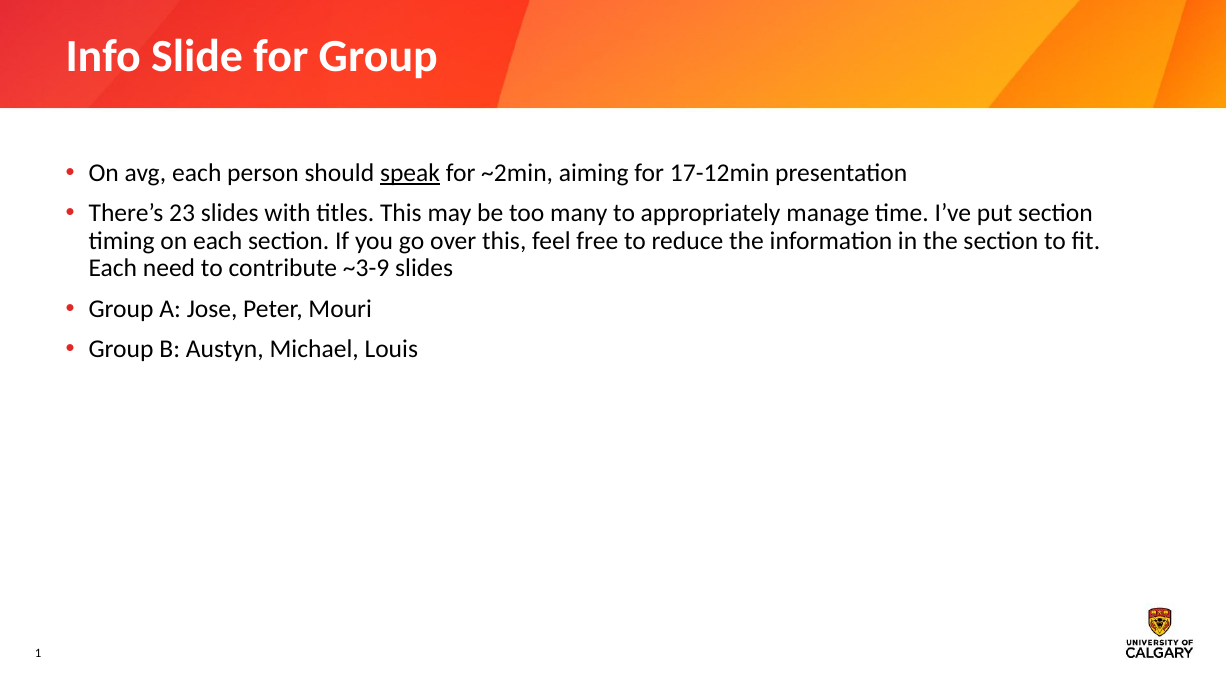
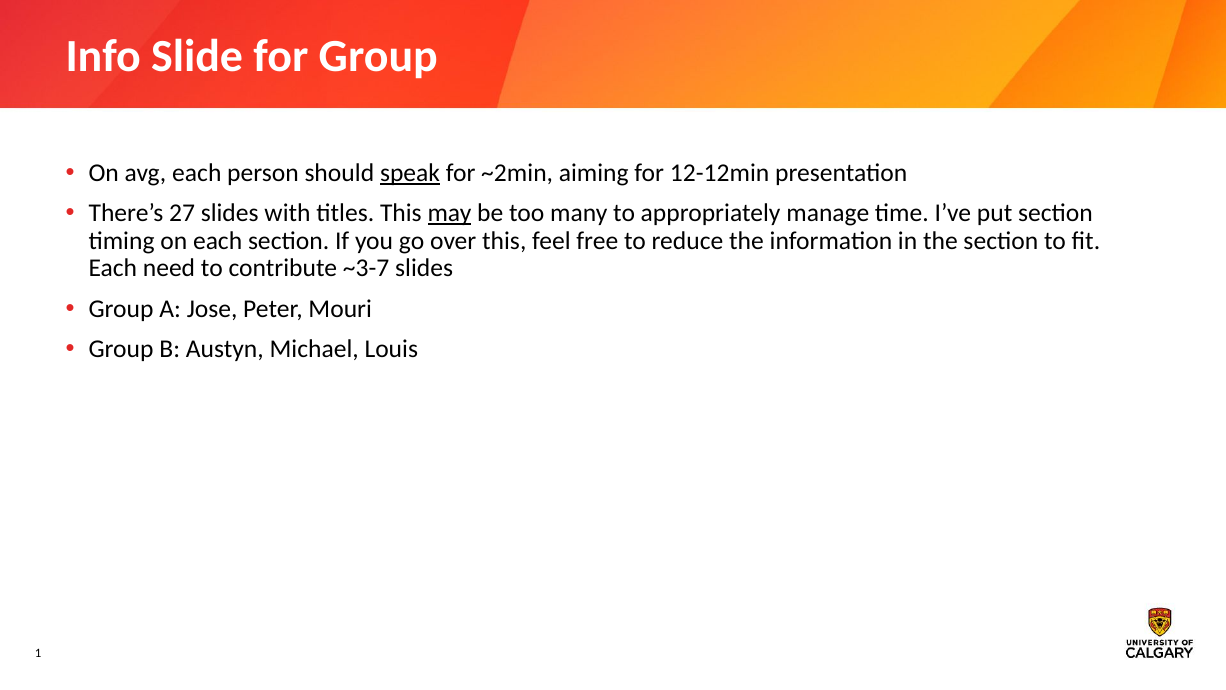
17-12min: 17-12min -> 12-12min
23: 23 -> 27
may underline: none -> present
~3-9: ~3-9 -> ~3-7
